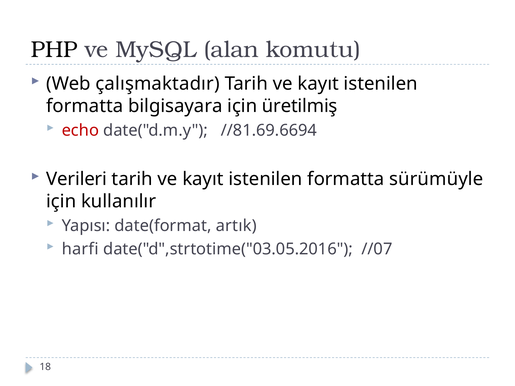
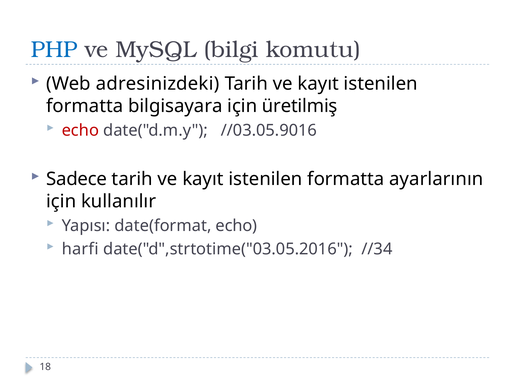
PHP colour: black -> blue
alan: alan -> bilgi
çalışmaktadır: çalışmaktadır -> adresinizdeki
//81.69.6694: //81.69.6694 -> //03.05.9016
Verileri: Verileri -> Sadece
sürümüyle: sürümüyle -> ayarlarının
date(format artık: artık -> echo
//07: //07 -> //34
